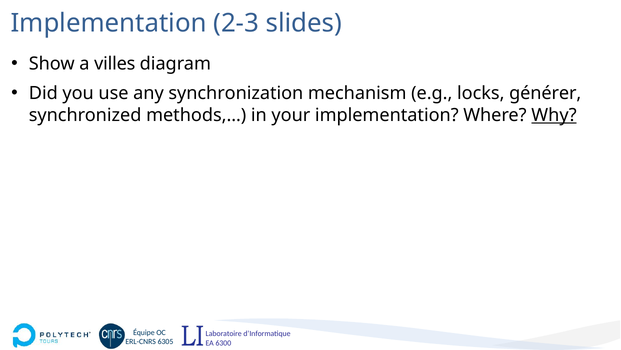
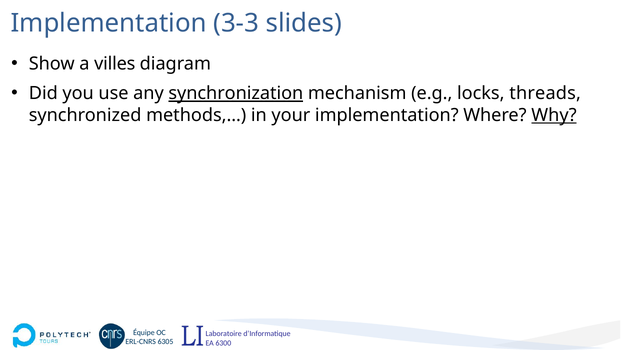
2-3: 2-3 -> 3-3
synchronization underline: none -> present
générer: générer -> threads
